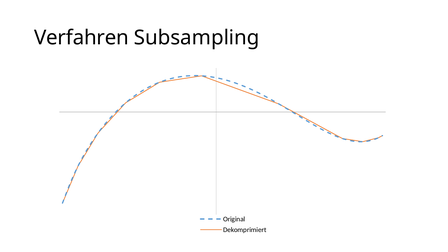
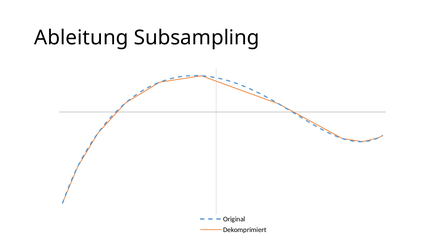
Verfahren: Verfahren -> Ableitung
